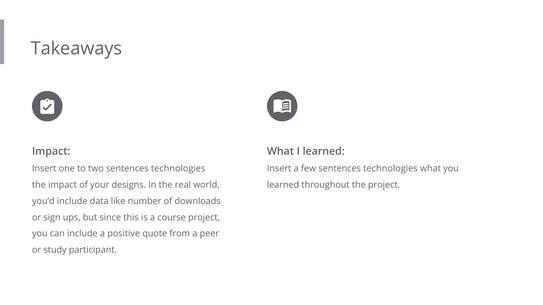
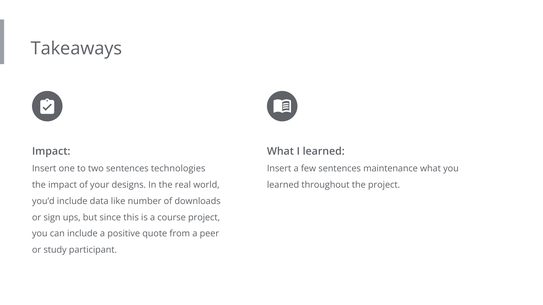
few sentences technologies: technologies -> maintenance
